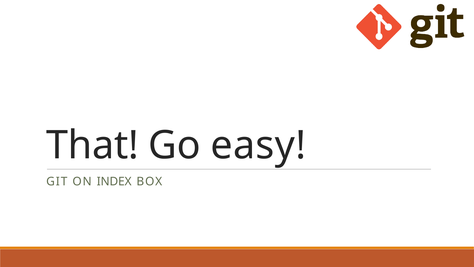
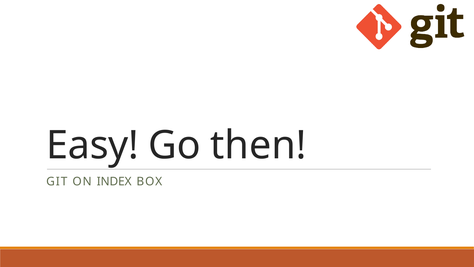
That: That -> Easy
easy: easy -> then
